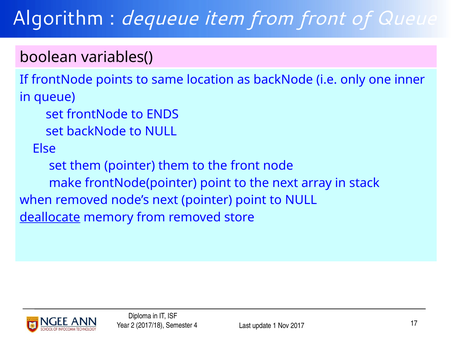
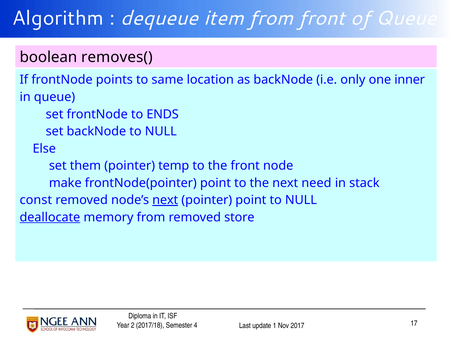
variables(: variables( -> removes(
pointer them: them -> temp
array: array -> need
when: when -> const
next at (165, 200) underline: none -> present
